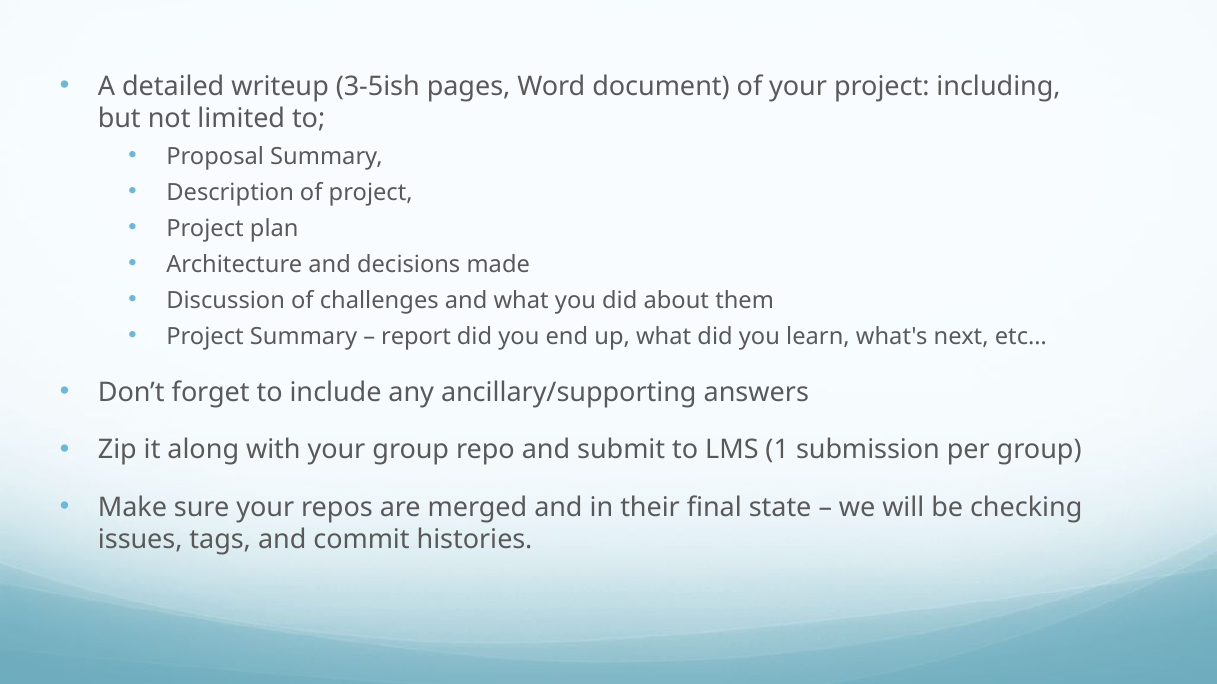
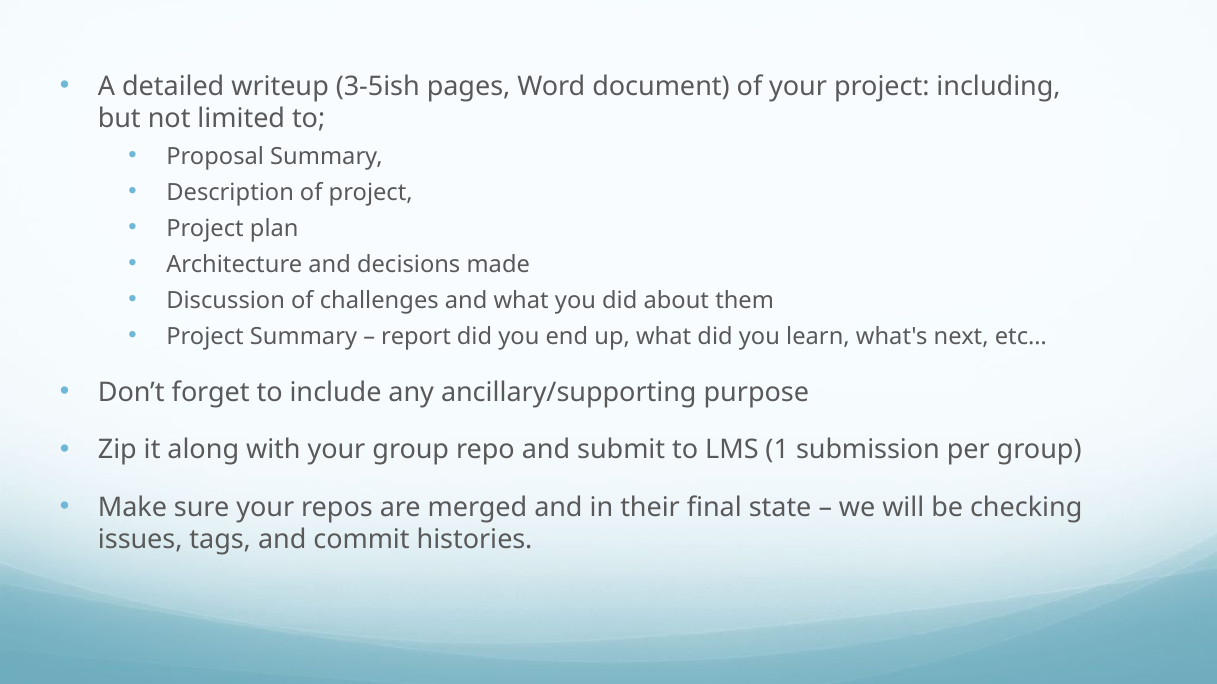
answers: answers -> purpose
